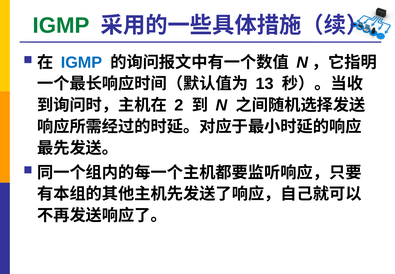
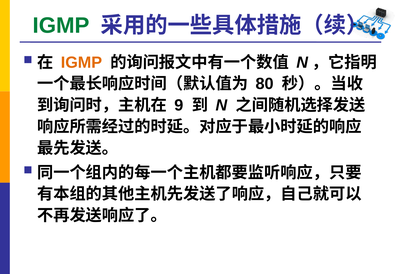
IGMP at (82, 62) colour: blue -> orange
13: 13 -> 80
2: 2 -> 9
